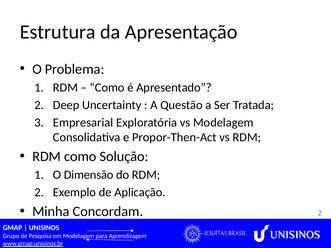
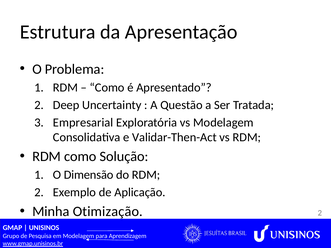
Propor-Then-Act: Propor-Then-Act -> Validar-Then-Act
Concordam: Concordam -> Otimização
